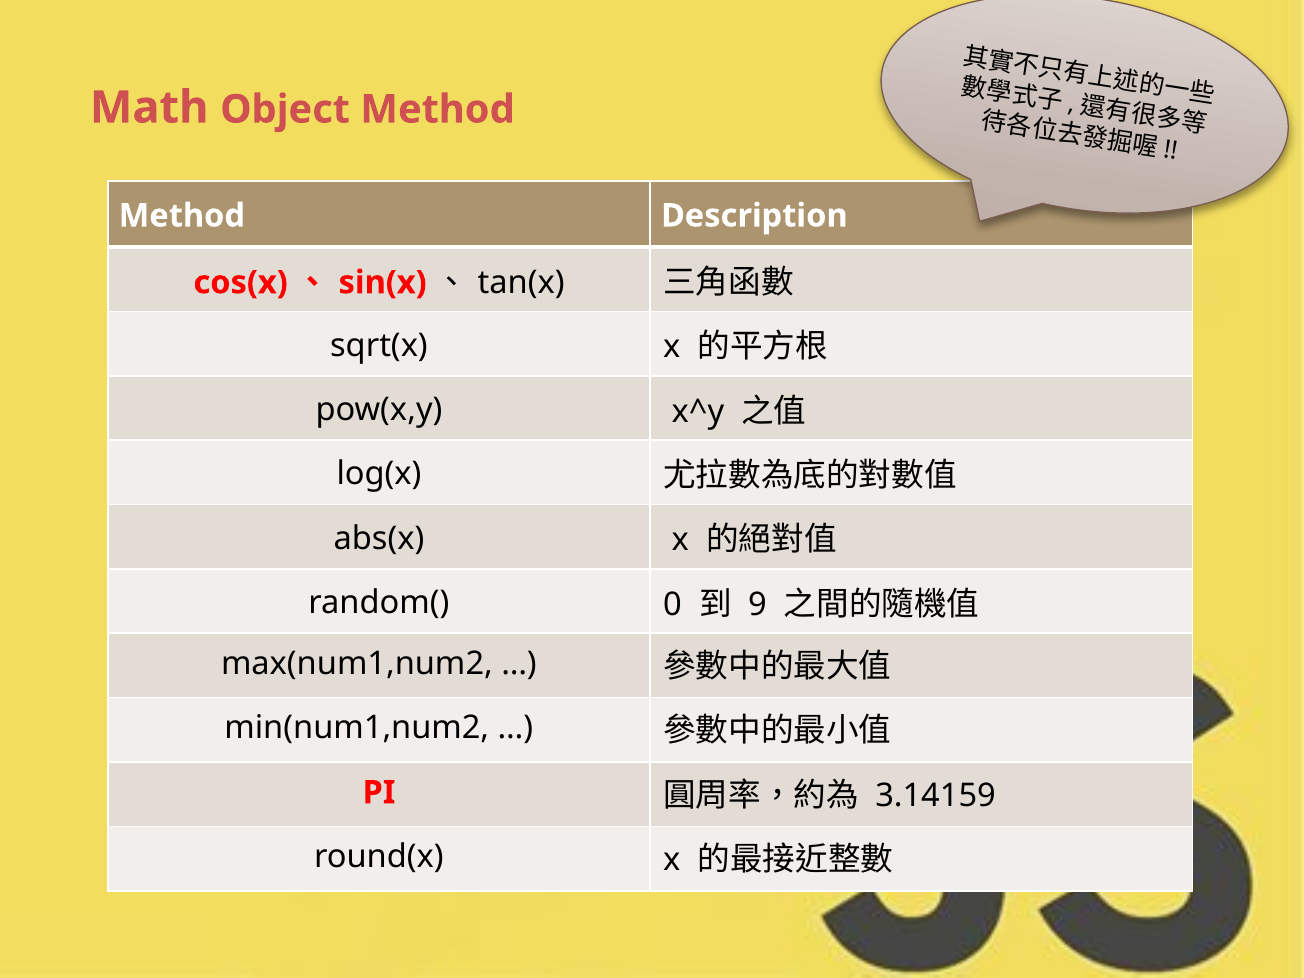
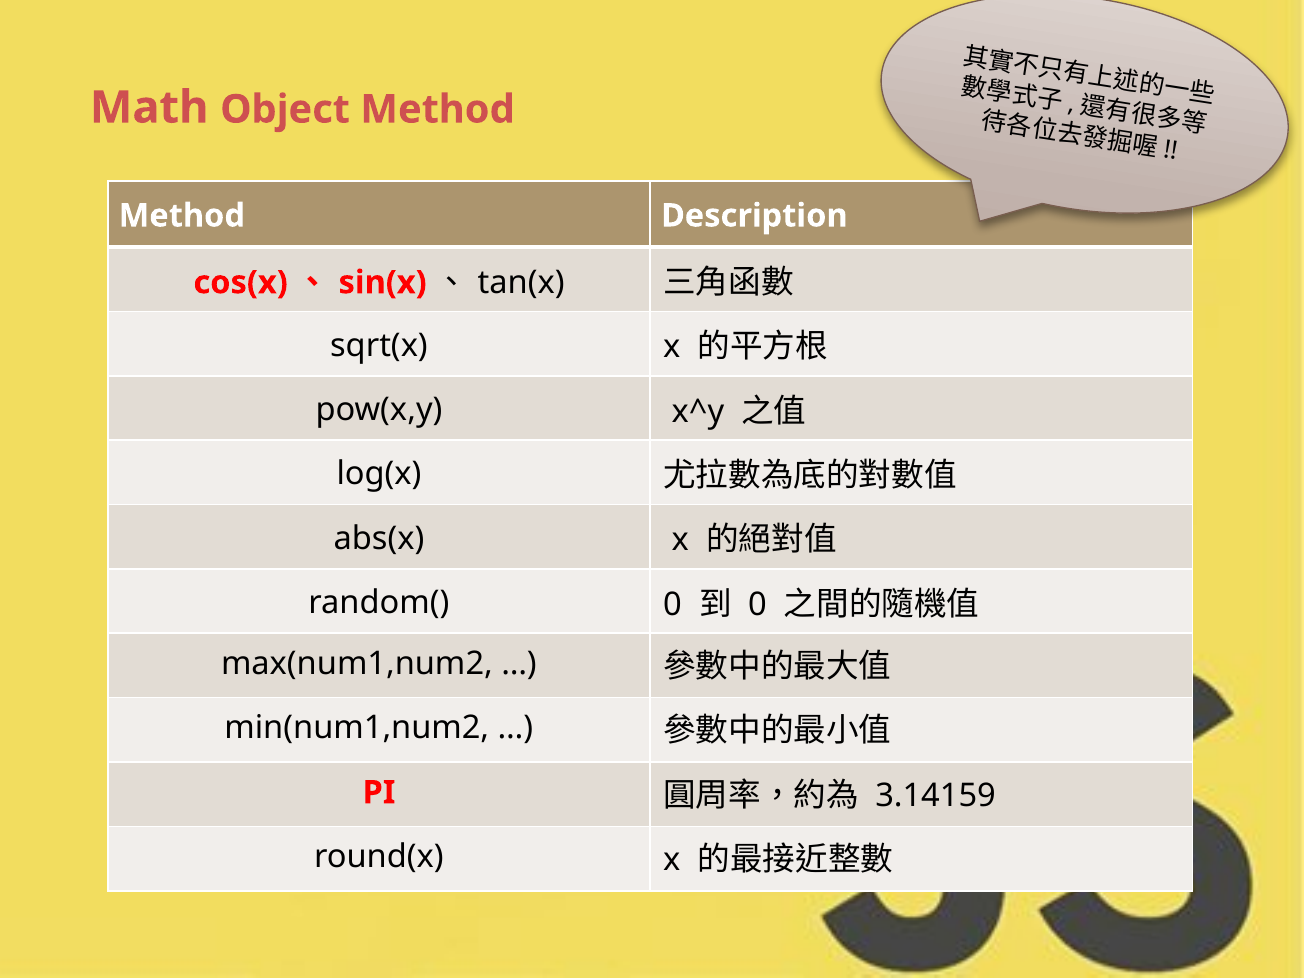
9 at (758, 604): 9 -> 0
